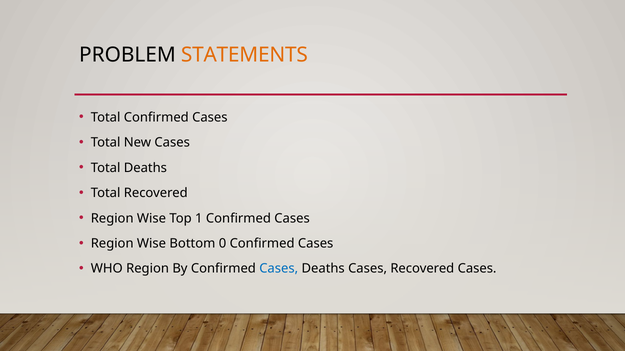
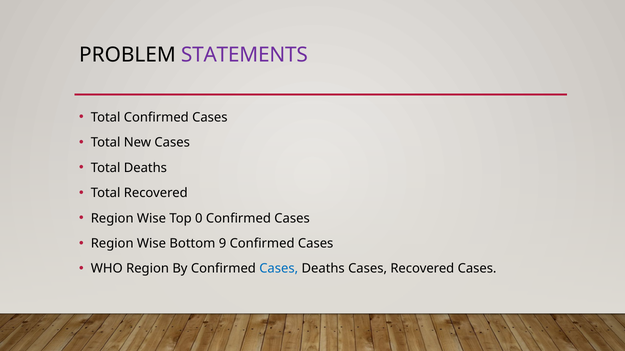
STATEMENTS colour: orange -> purple
1: 1 -> 0
0: 0 -> 9
